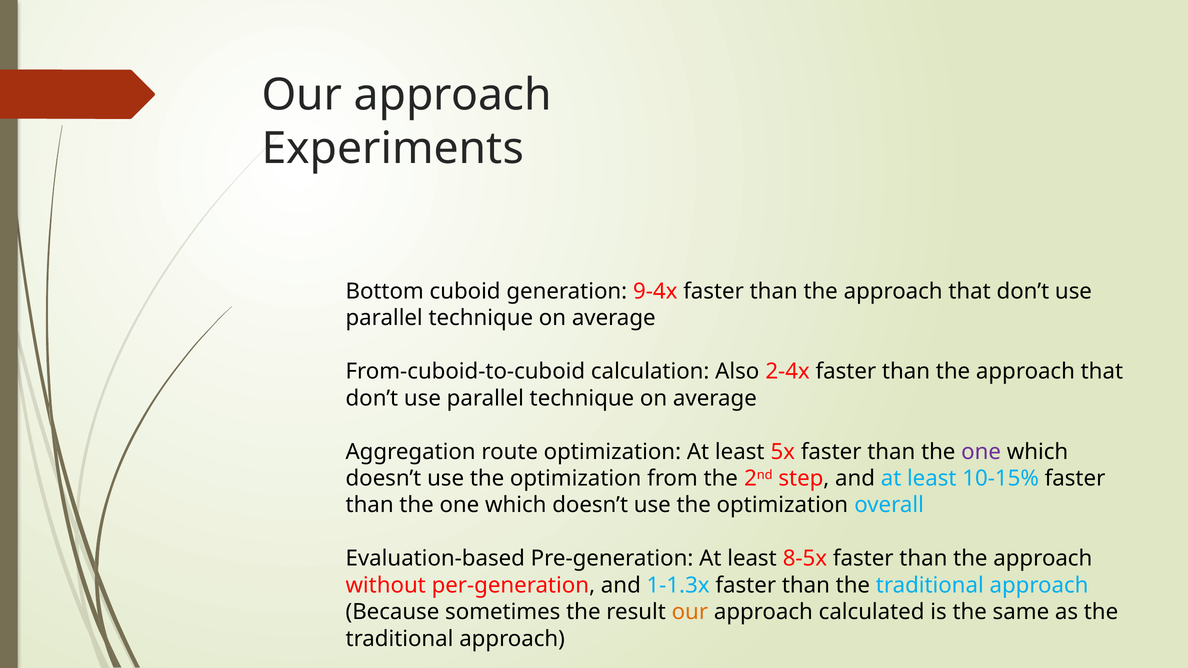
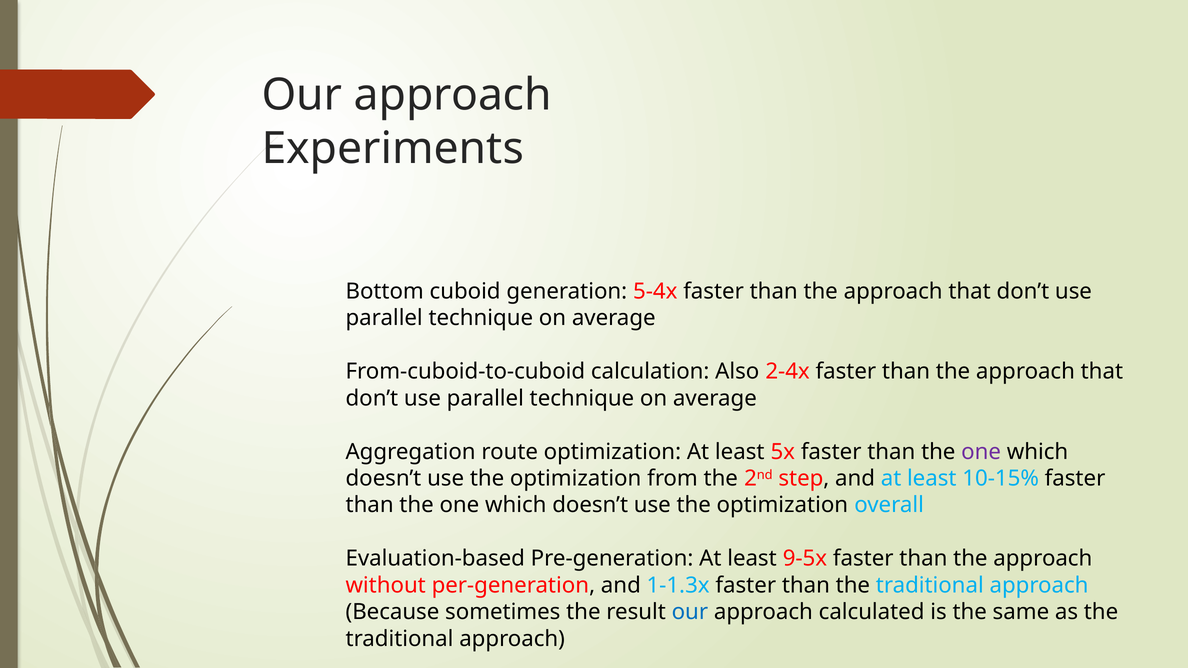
9-4x: 9-4x -> 5-4x
8-5x: 8-5x -> 9-5x
our at (690, 612) colour: orange -> blue
